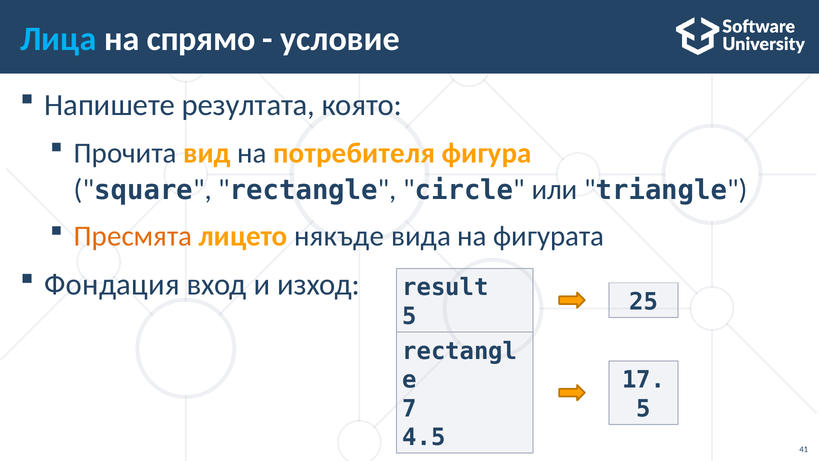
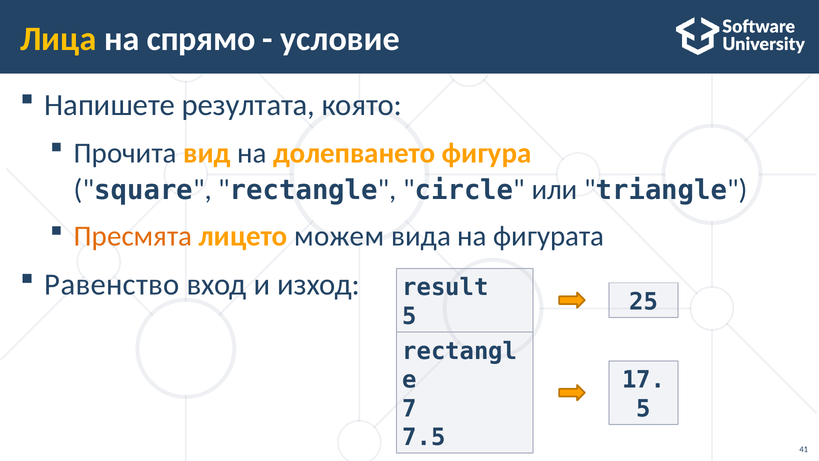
Лица colour: light blue -> yellow
потребителя: потребителя -> долепването
някъде: някъде -> можем
Фондация: Фондация -> Равенство
4.5: 4.5 -> 7.5
